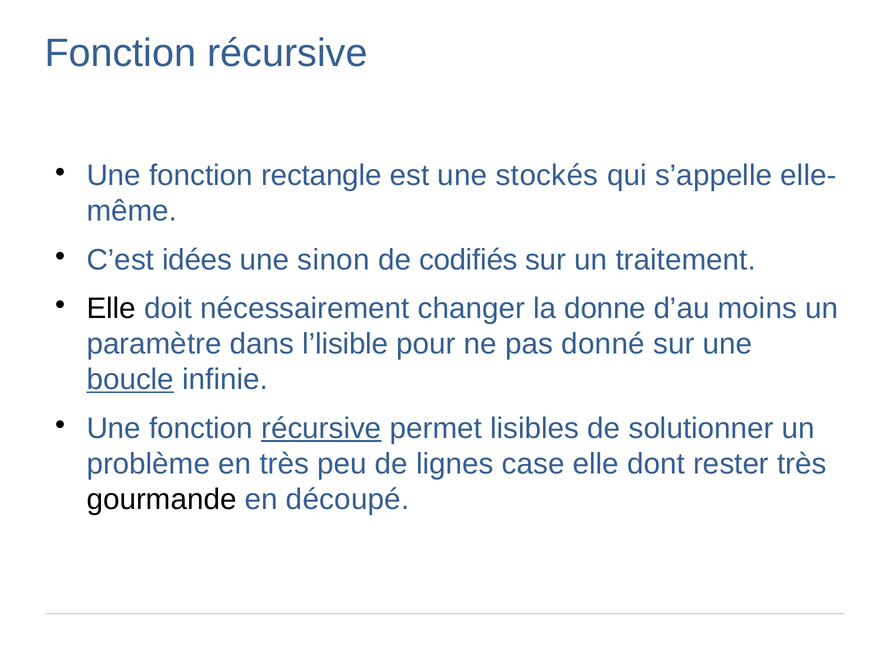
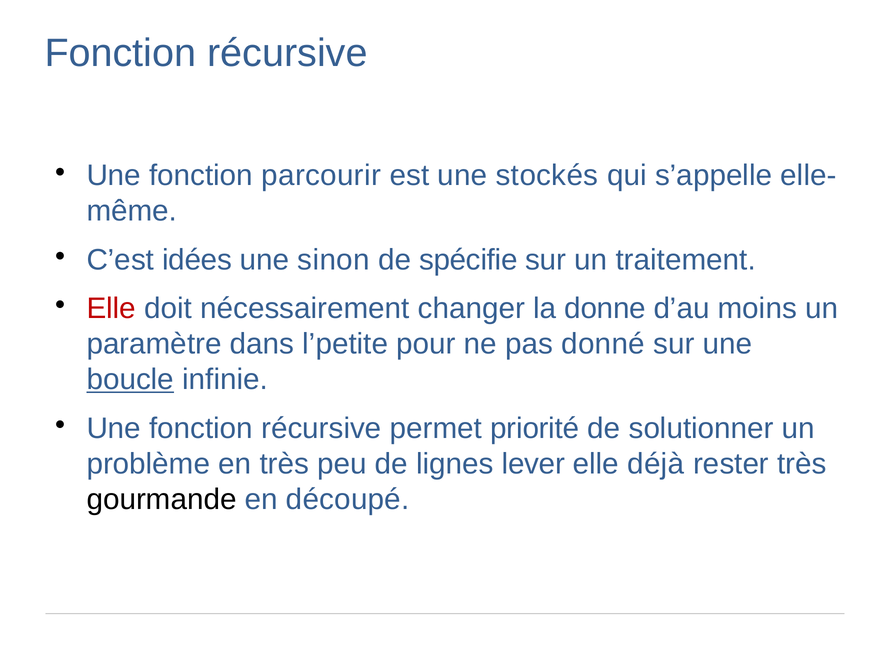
rectangle: rectangle -> parcourir
codifiés: codifiés -> spécifie
Elle at (111, 309) colour: black -> red
l’lisible: l’lisible -> l’petite
récursive at (321, 429) underline: present -> none
lisibles: lisibles -> priorité
case: case -> lever
dont: dont -> déjà
